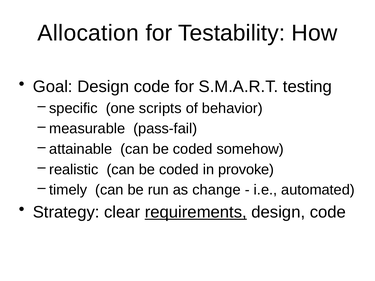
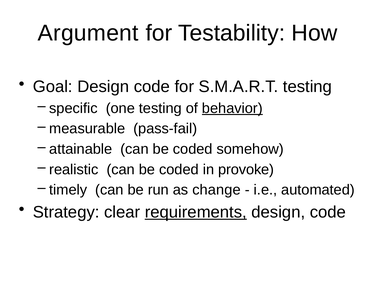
Allocation: Allocation -> Argument
one scripts: scripts -> testing
behavior underline: none -> present
